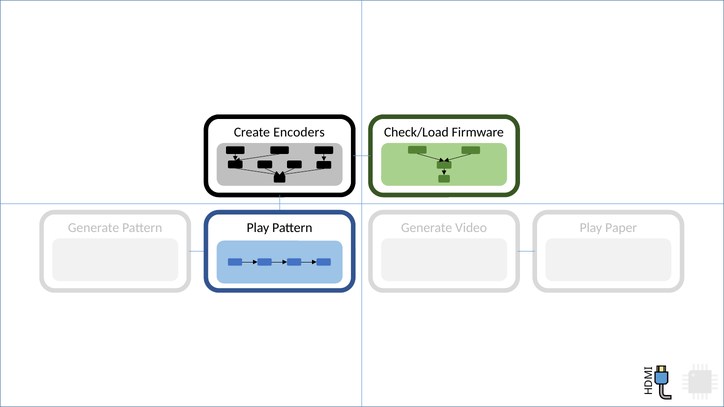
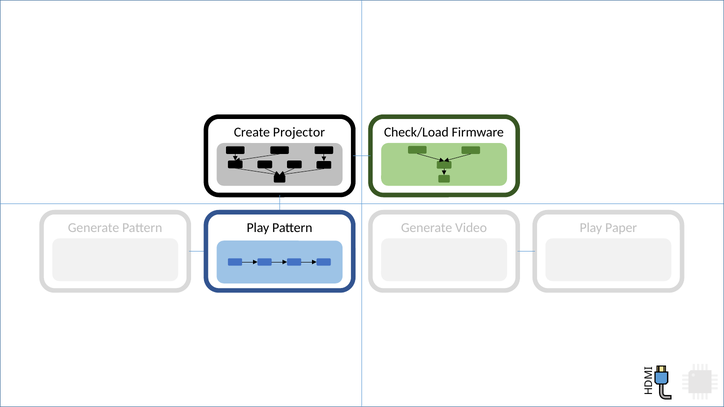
Encoders: Encoders -> Projector
